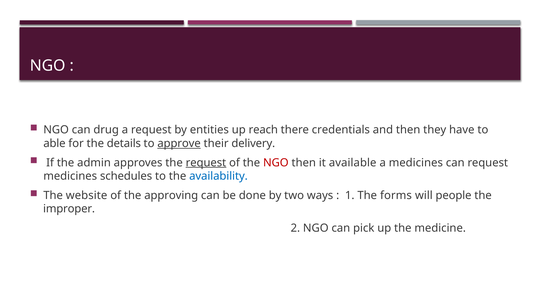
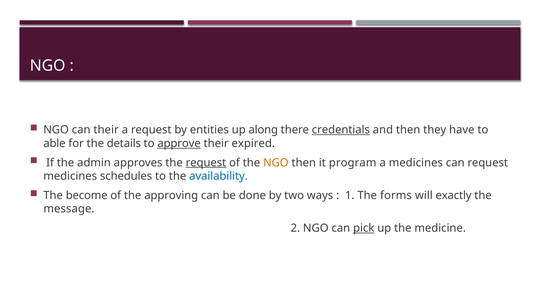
can drug: drug -> their
reach: reach -> along
credentials underline: none -> present
delivery: delivery -> expired
NGO at (276, 162) colour: red -> orange
available: available -> program
website: website -> become
people: people -> exactly
improper: improper -> message
pick underline: none -> present
